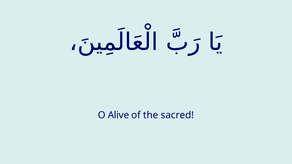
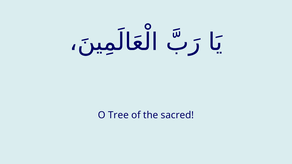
Alive: Alive -> Tree
